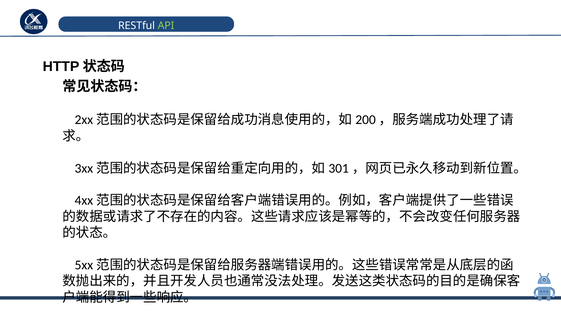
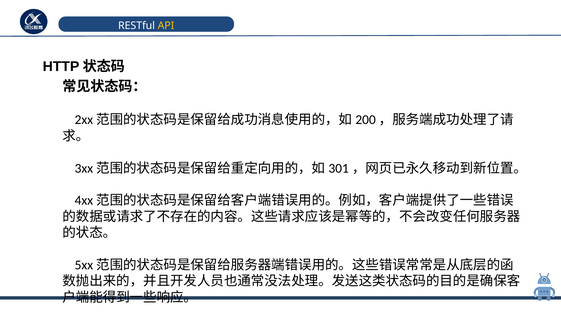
API colour: light green -> yellow
